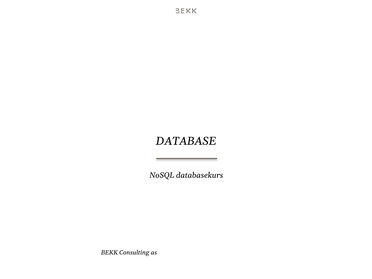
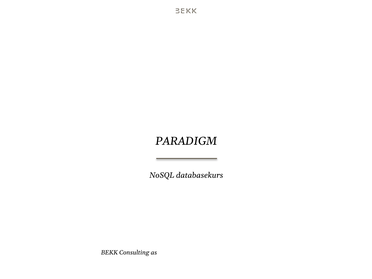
DATABASE: DATABASE -> PARADIGM
